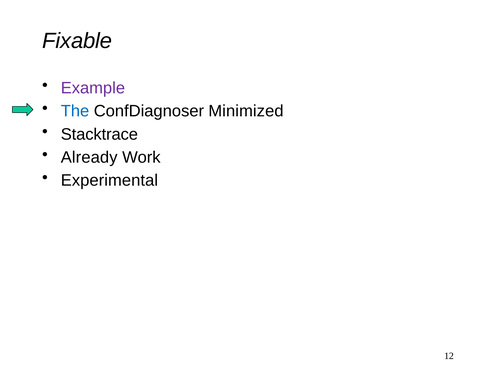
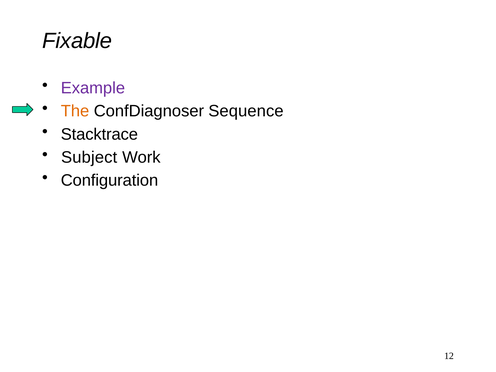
The colour: blue -> orange
Minimized: Minimized -> Sequence
Already: Already -> Subject
Experimental: Experimental -> Configuration
